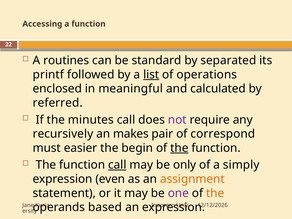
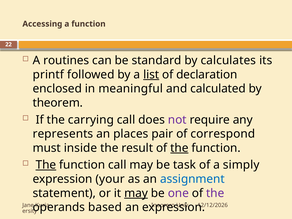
separated: separated -> calculates
operations: operations -> declaration
referred: referred -> theorem
minutes: minutes -> carrying
recursively: recursively -> represents
makes: makes -> places
easier: easier -> inside
begin: begin -> result
The at (46, 165) underline: none -> present
call at (117, 165) underline: present -> none
only: only -> task
even: even -> your
assignment colour: orange -> blue
may at (136, 193) underline: none -> present
the at (215, 193) colour: orange -> purple
